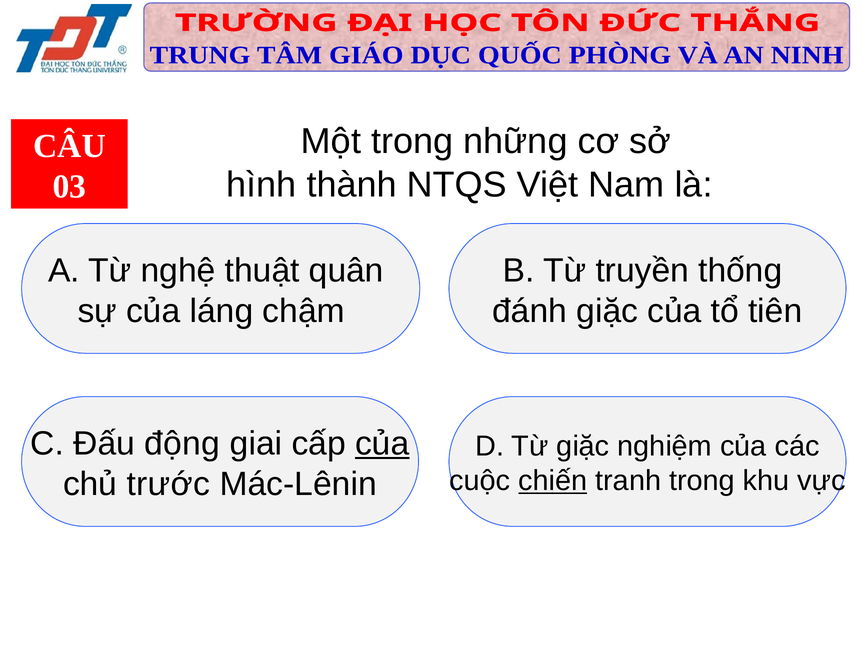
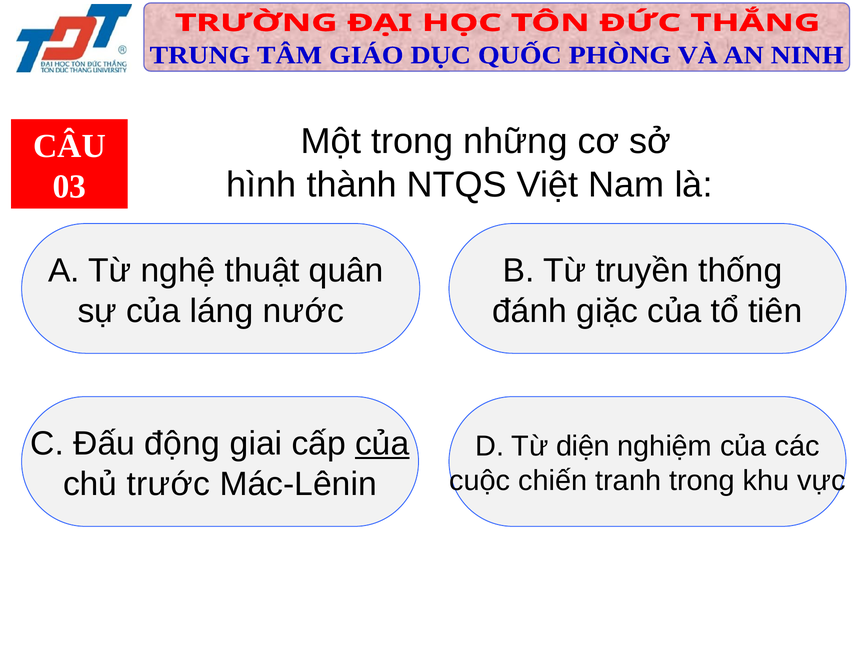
chậm: chậm -> nước
Từ giặc: giặc -> diện
chiến underline: present -> none
